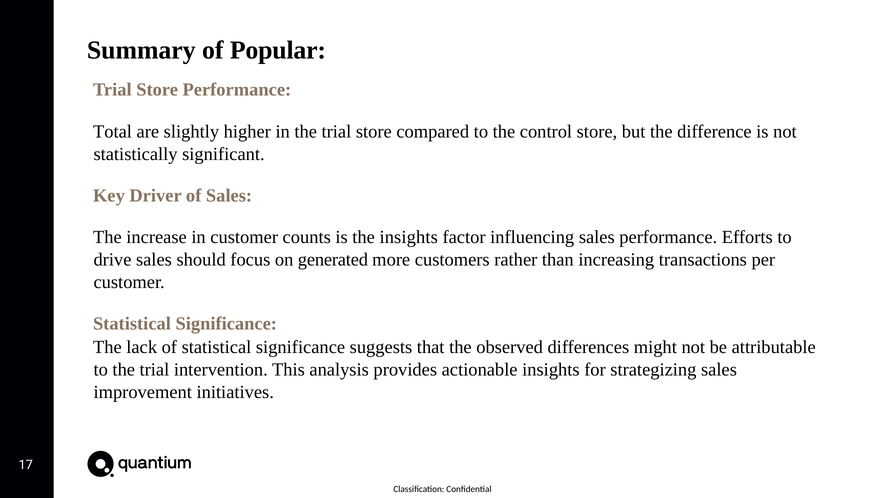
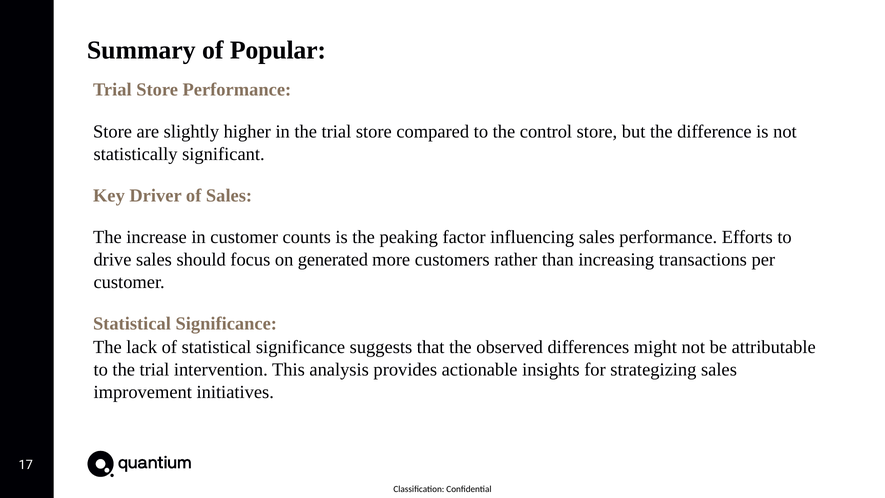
Total at (113, 131): Total -> Store
the insights: insights -> peaking
